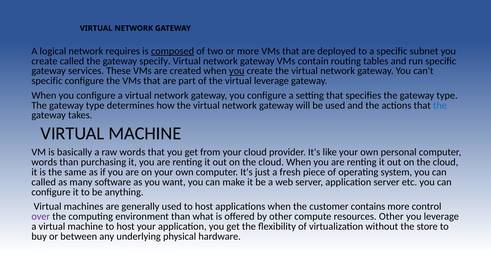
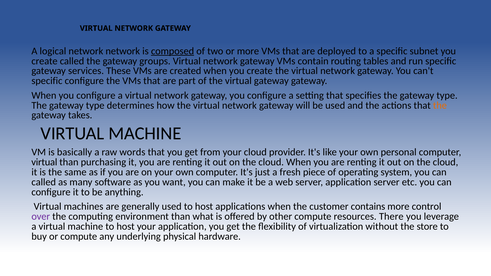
network requires: requires -> network
specify: specify -> groups
you at (237, 71) underline: present -> none
virtual leverage: leverage -> gateway
the at (440, 105) colour: blue -> orange
words at (44, 162): words -> virtual
resources Other: Other -> There
or between: between -> compute
